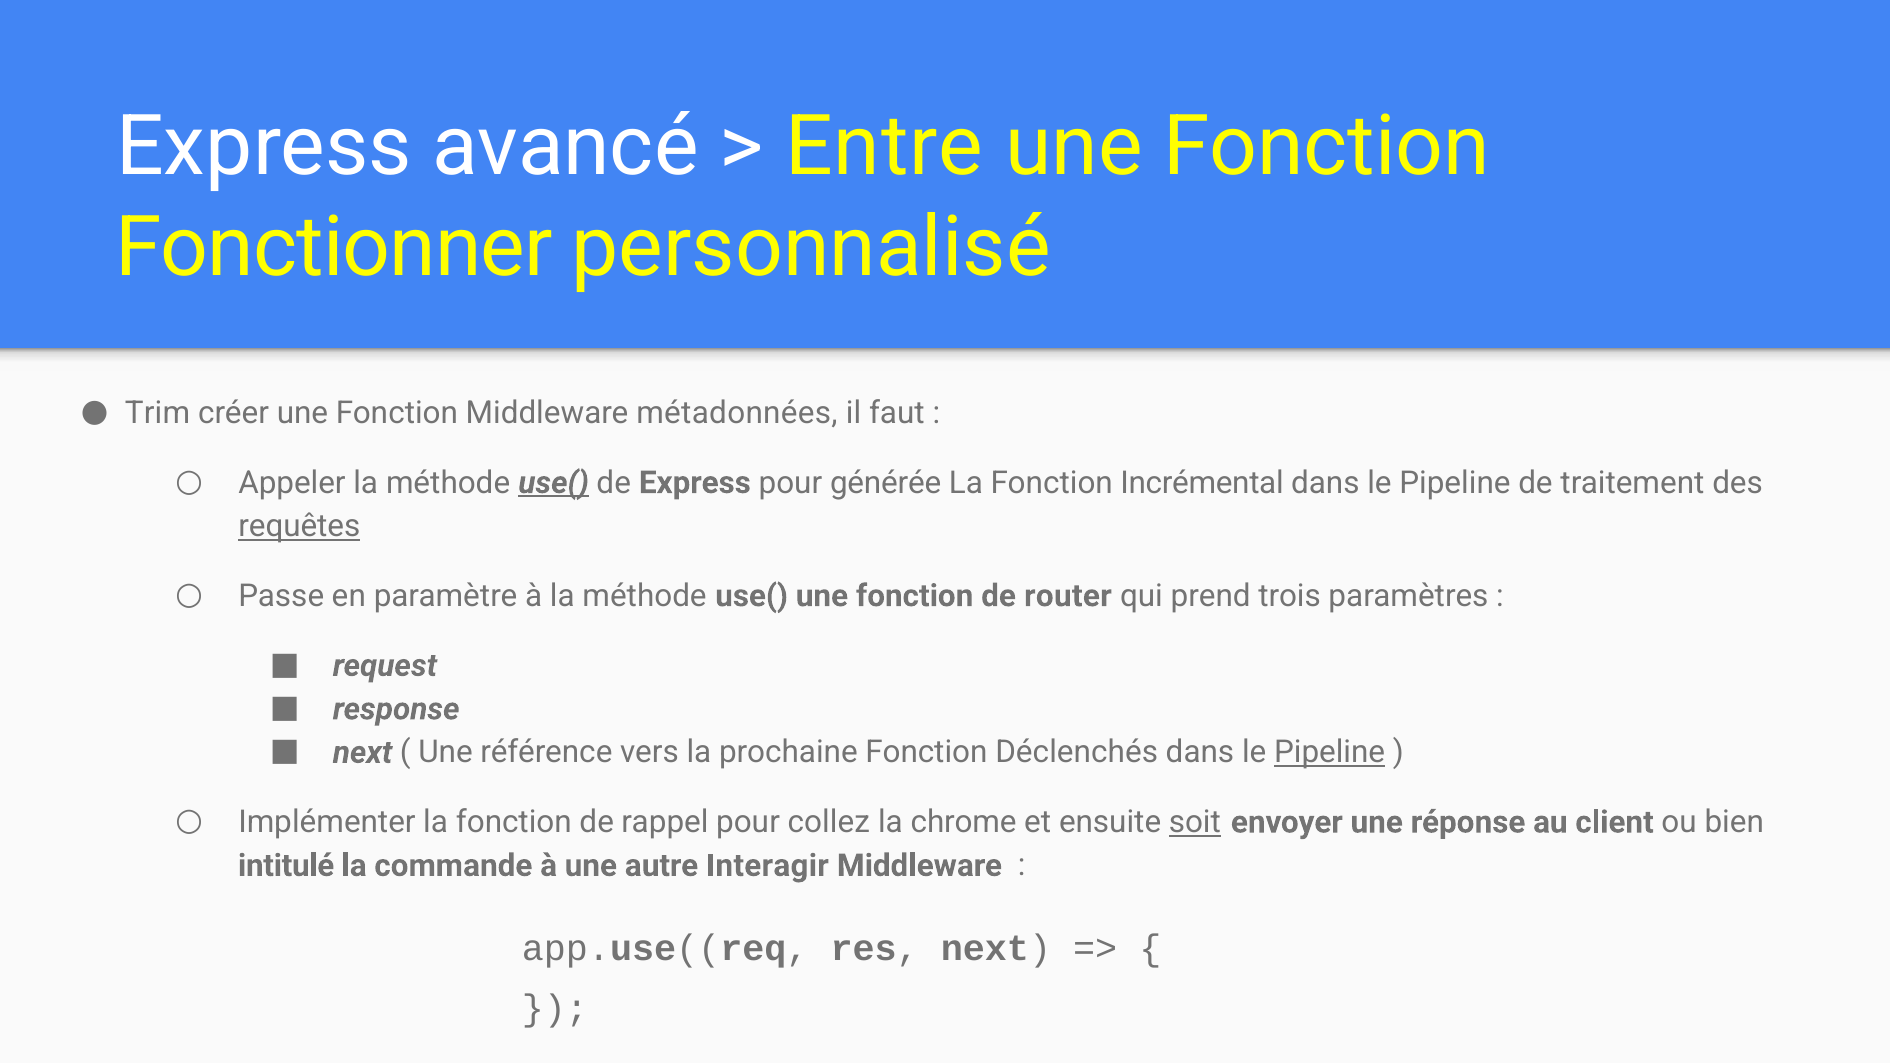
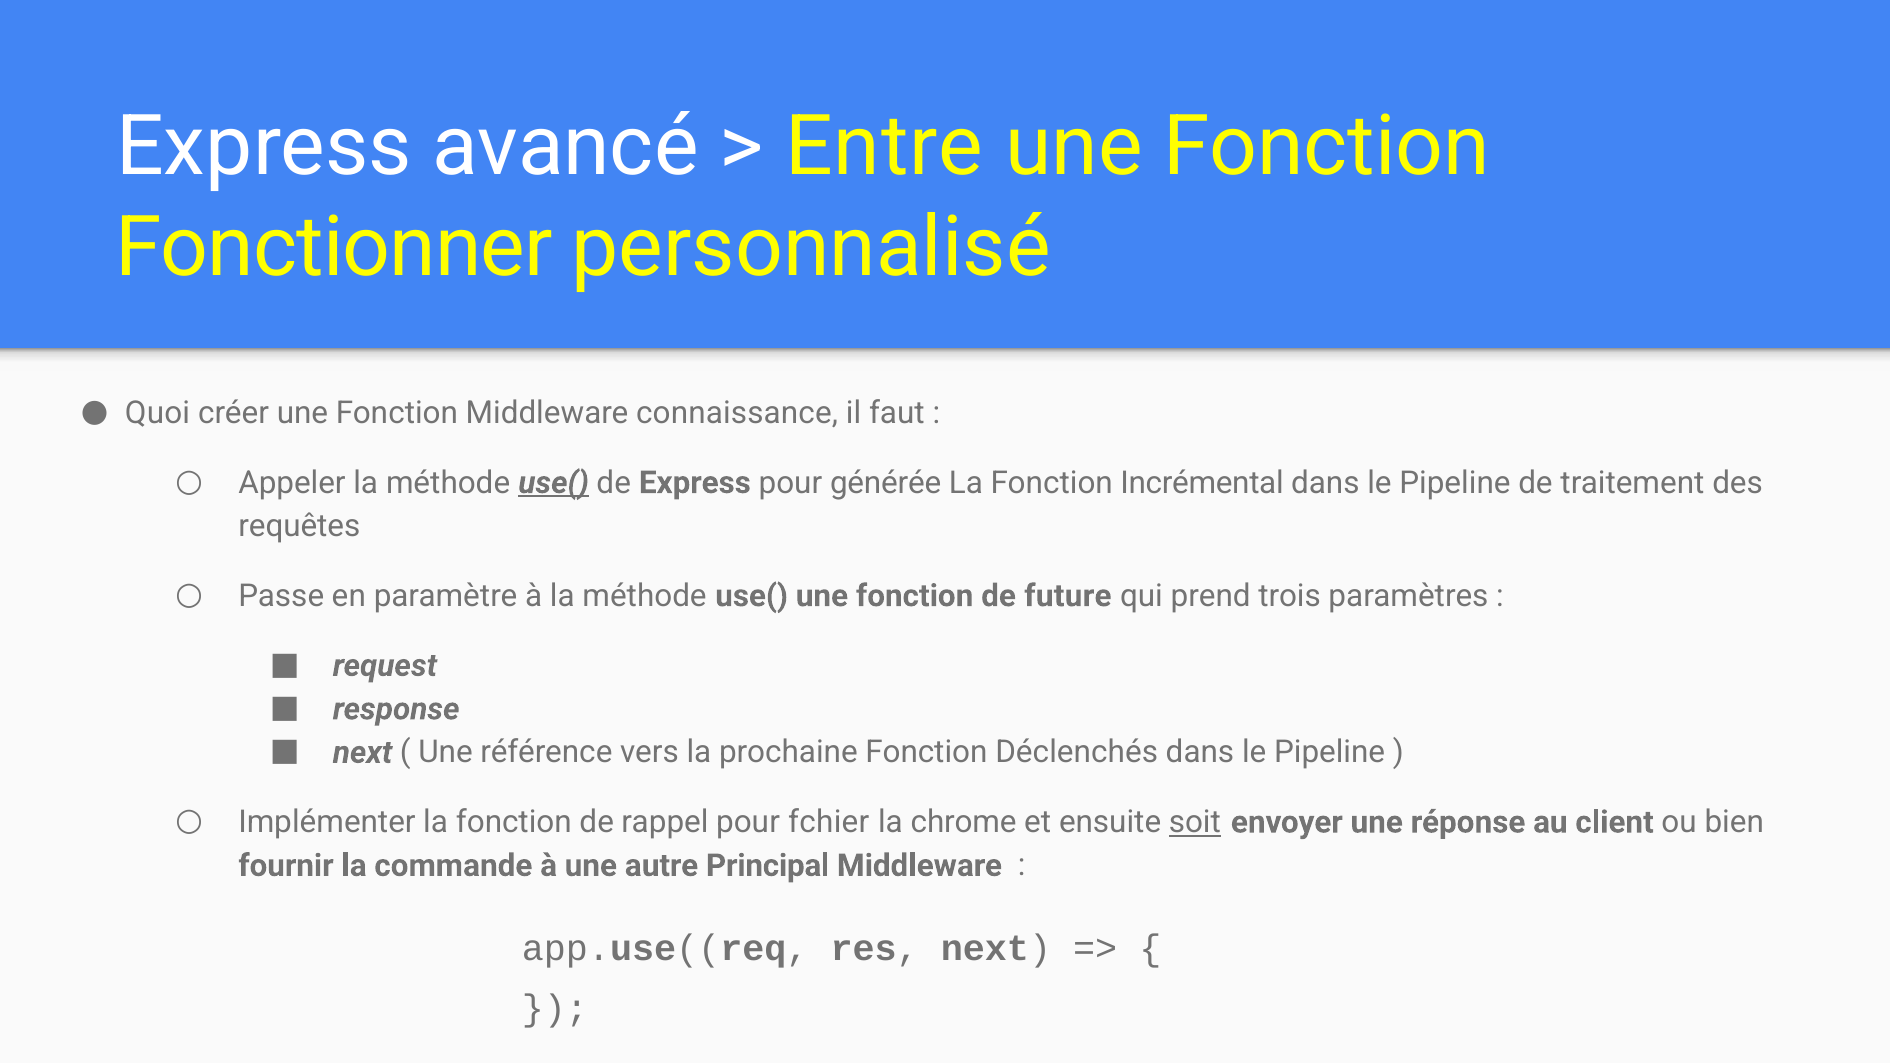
Trim: Trim -> Quoi
métadonnées: métadonnées -> connaissance
requêtes underline: present -> none
router: router -> future
Pipeline at (1330, 753) underline: present -> none
collez: collez -> fchier
intitulé: intitulé -> fournir
Interagir: Interagir -> Principal
